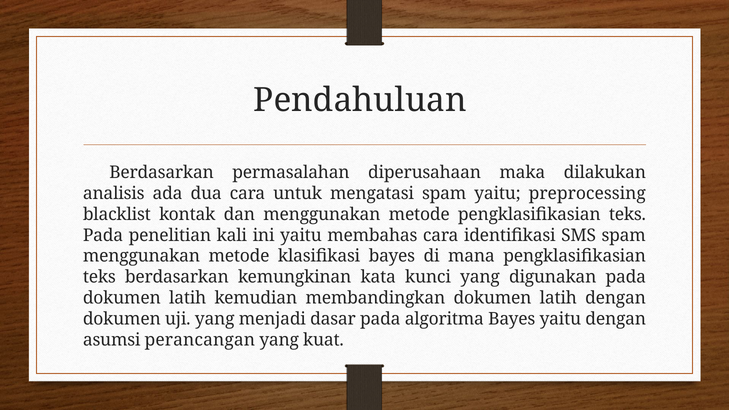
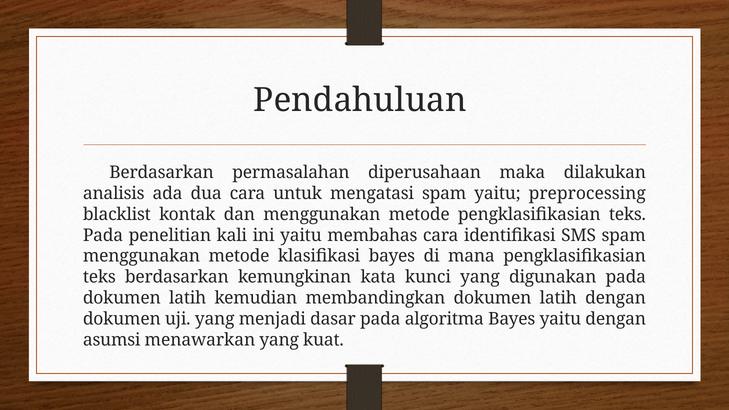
perancangan: perancangan -> menawarkan
